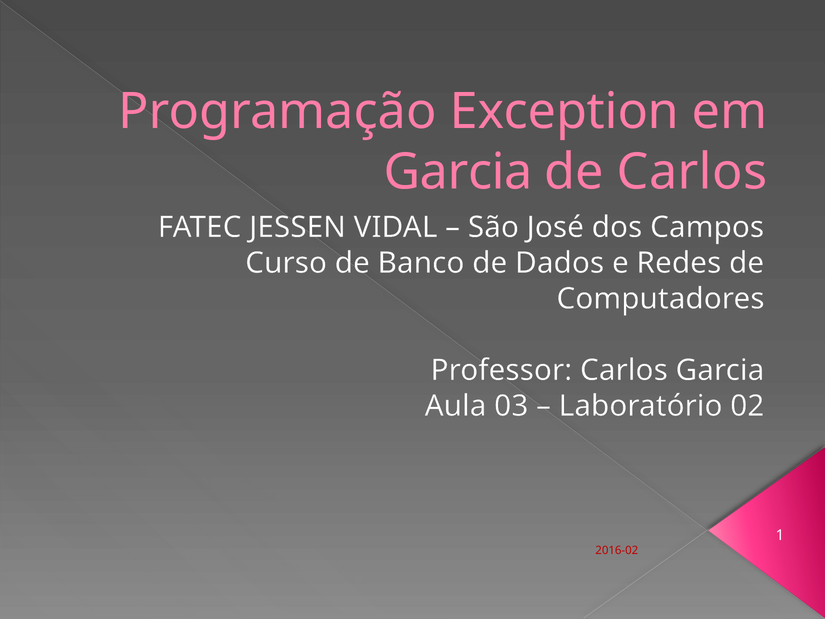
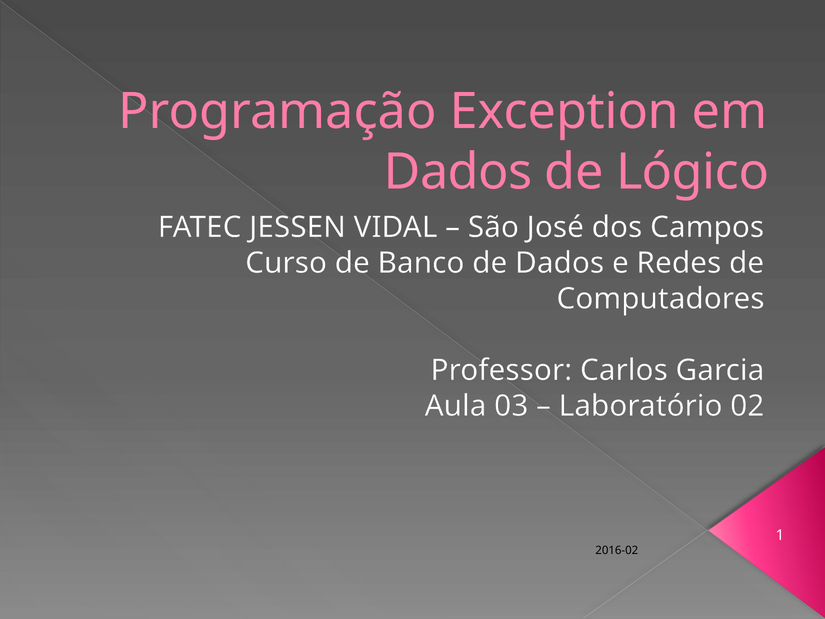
Garcia at (458, 172): Garcia -> Dados
de Carlos: Carlos -> Lógico
2016-02 colour: red -> black
